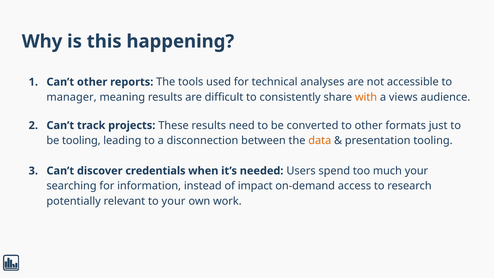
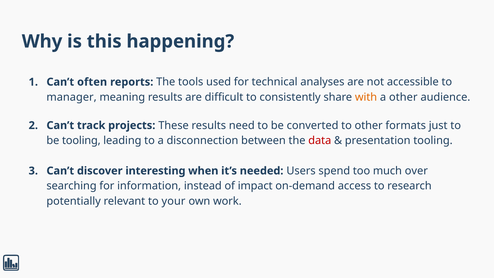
Can’t other: other -> often
a views: views -> other
data colour: orange -> red
credentials: credentials -> interesting
much your: your -> over
